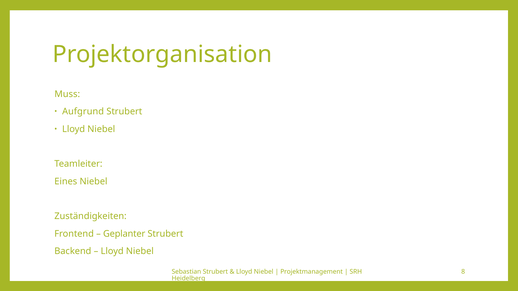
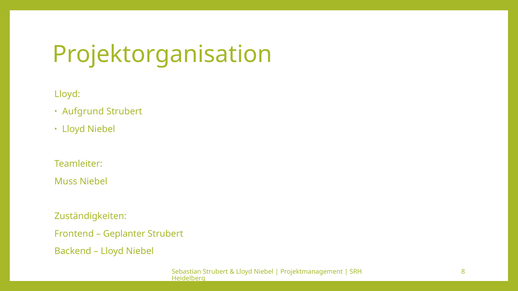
Muss at (67, 94): Muss -> Lloyd
Eines: Eines -> Muss
